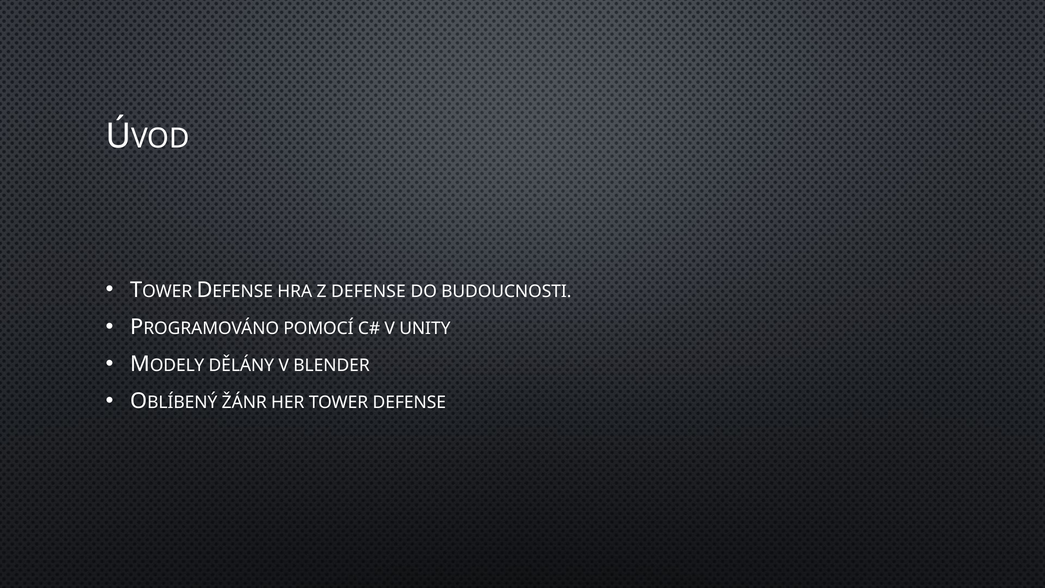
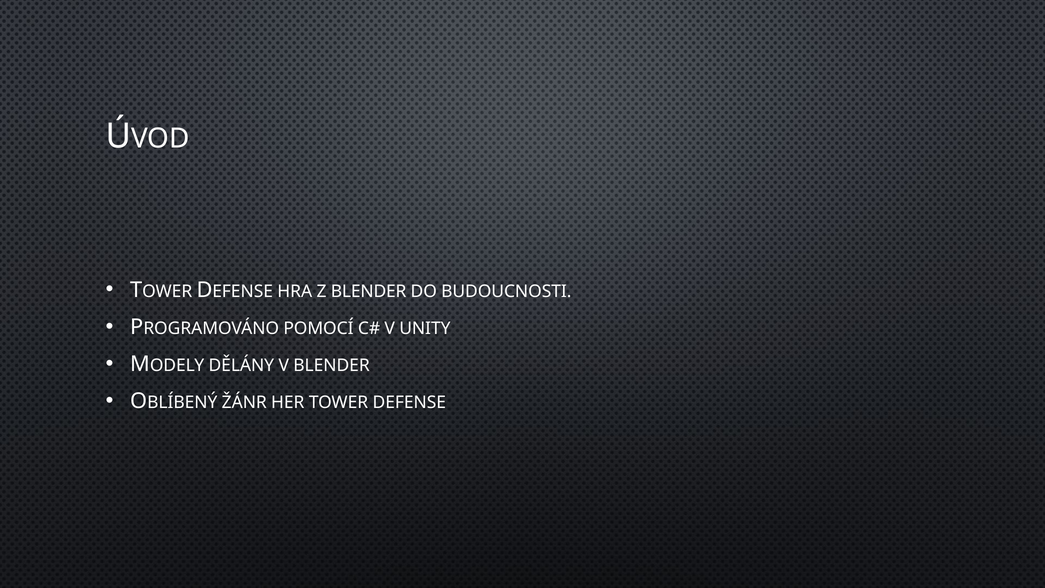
Z DEFENSE: DEFENSE -> BLENDER
